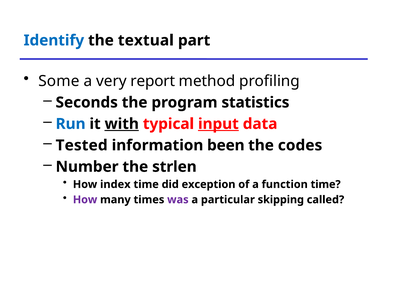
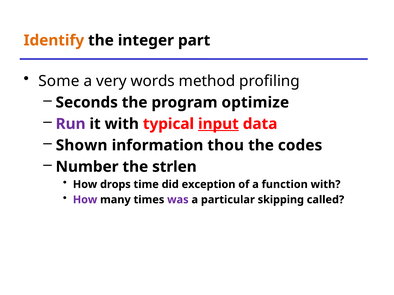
Identify colour: blue -> orange
textual: textual -> integer
report: report -> words
statistics: statistics -> optimize
Run colour: blue -> purple
with at (122, 124) underline: present -> none
Tested: Tested -> Shown
been: been -> thou
index: index -> drops
function time: time -> with
